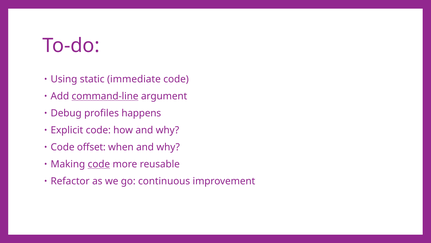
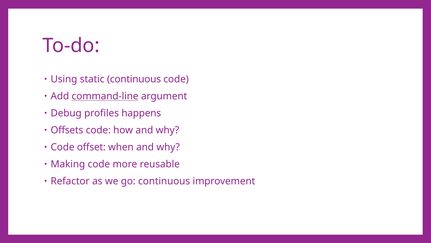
static immediate: immediate -> continuous
Explicit: Explicit -> Offsets
code at (99, 164) underline: present -> none
